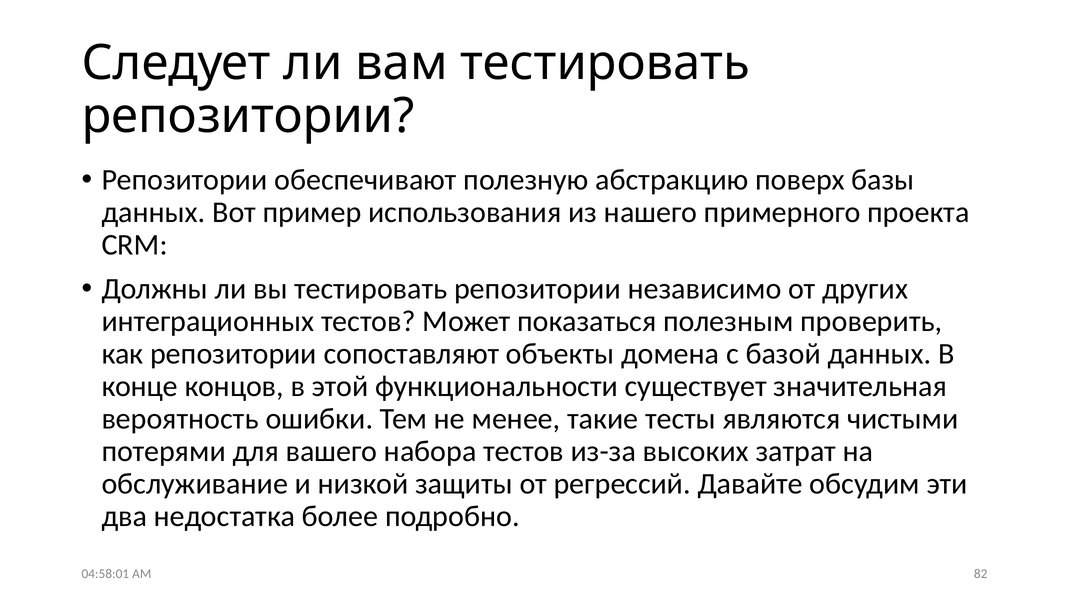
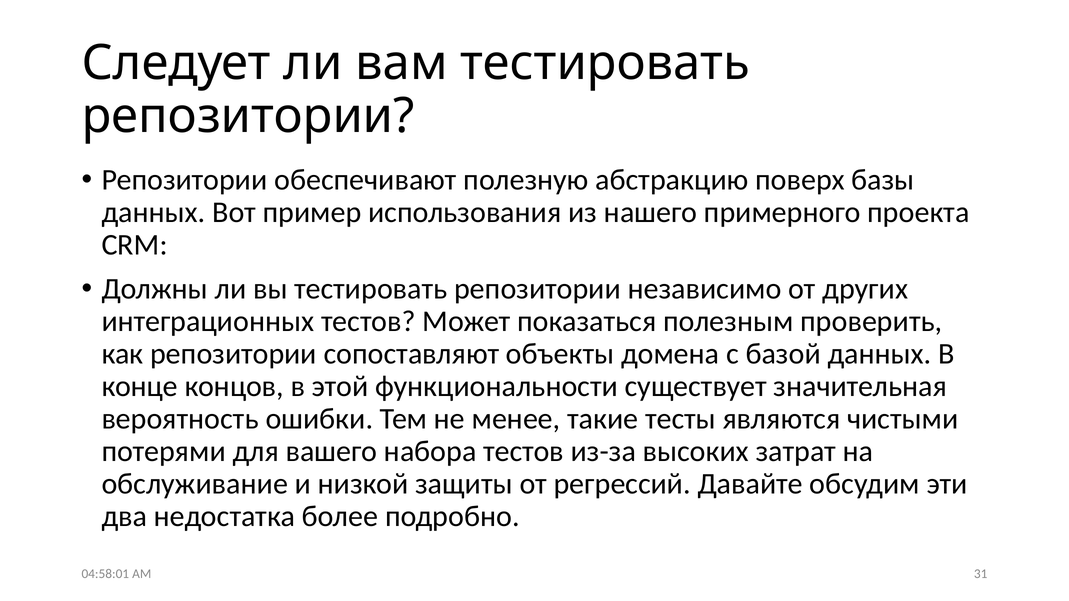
82: 82 -> 31
